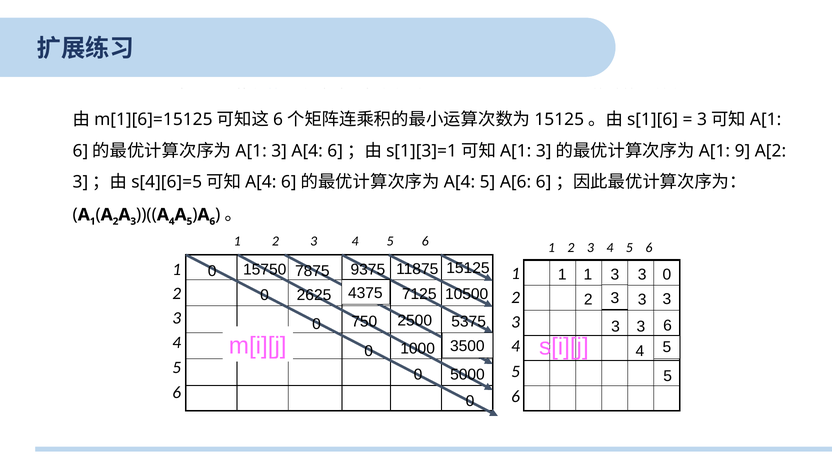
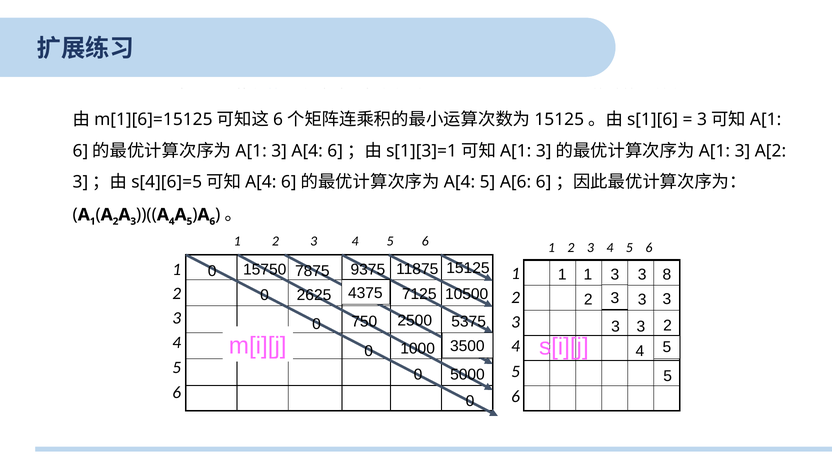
9 at (742, 151): 9 -> 3
15125 0: 0 -> 8
5375 6: 6 -> 2
